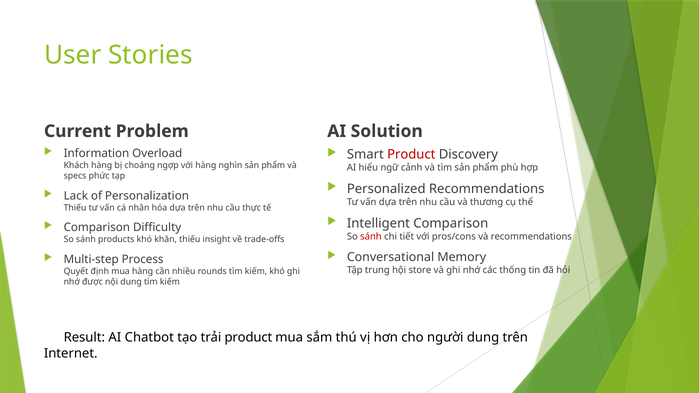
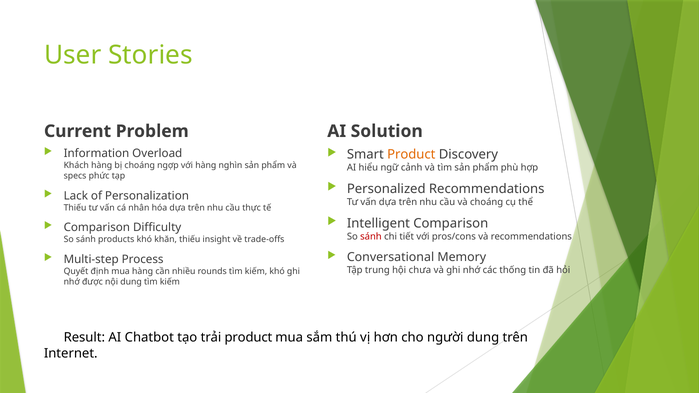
Product at (411, 155) colour: red -> orange
và thương: thương -> choáng
store: store -> chưa
